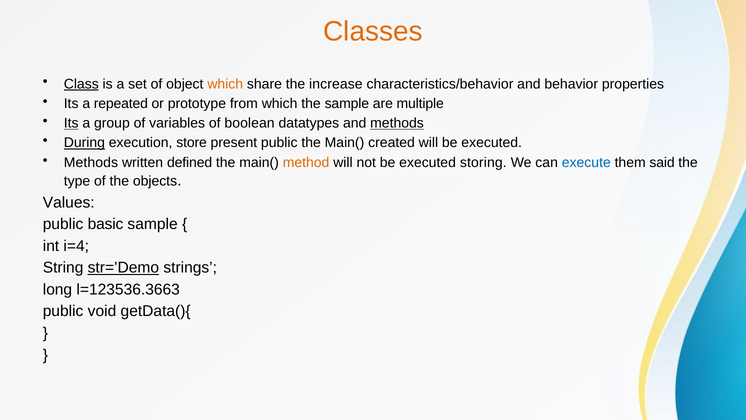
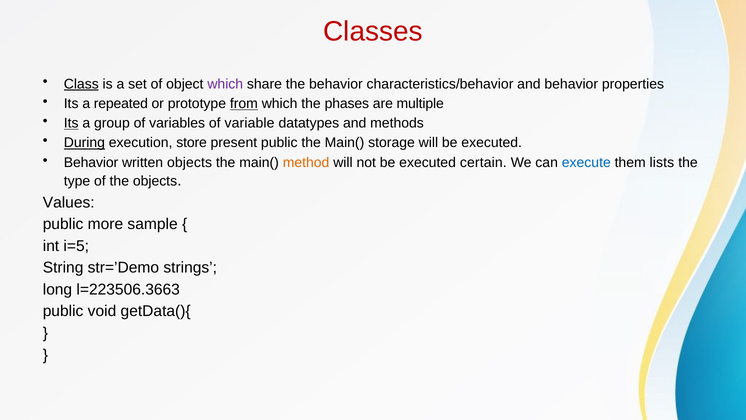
Classes colour: orange -> red
which at (225, 84) colour: orange -> purple
the increase: increase -> behavior
from underline: none -> present
the sample: sample -> phases
boolean: boolean -> variable
methods at (397, 123) underline: present -> none
created: created -> storage
Methods at (91, 163): Methods -> Behavior
written defined: defined -> objects
storing: storing -> certain
said: said -> lists
basic: basic -> more
i=4: i=4 -> i=5
str=’Demo underline: present -> none
l=123536.3663: l=123536.3663 -> l=223506.3663
